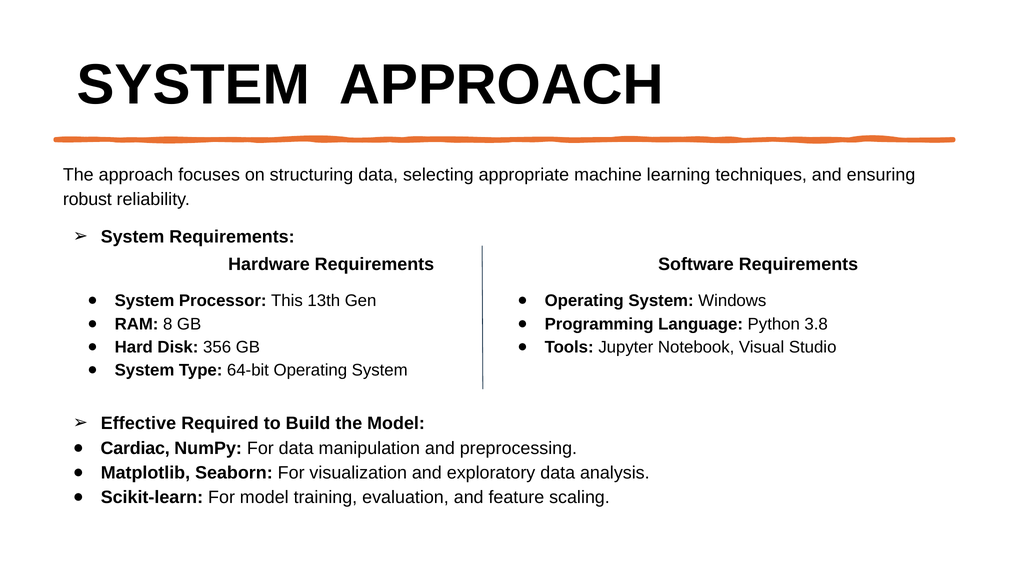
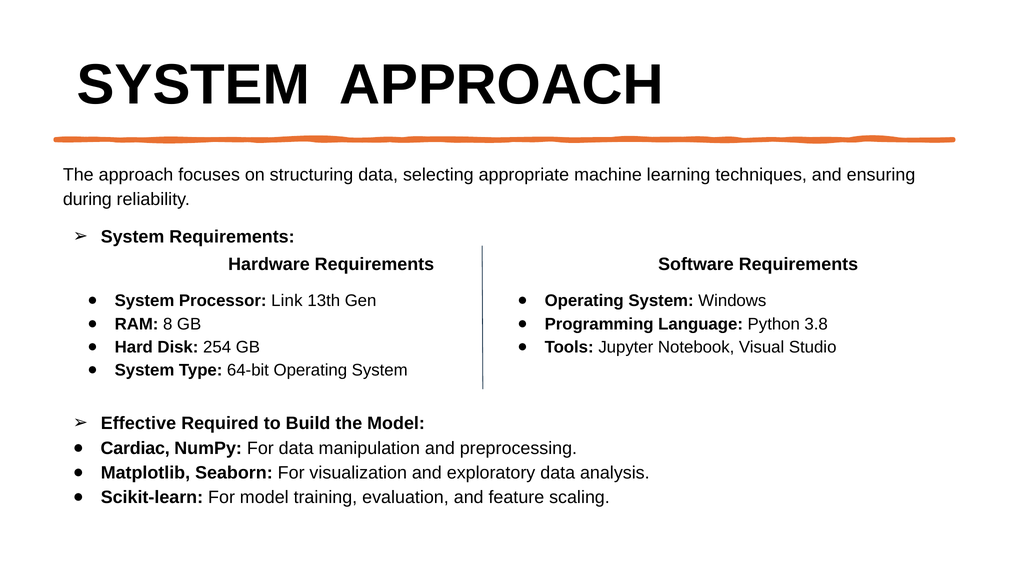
robust: robust -> during
This: This -> Link
356: 356 -> 254
